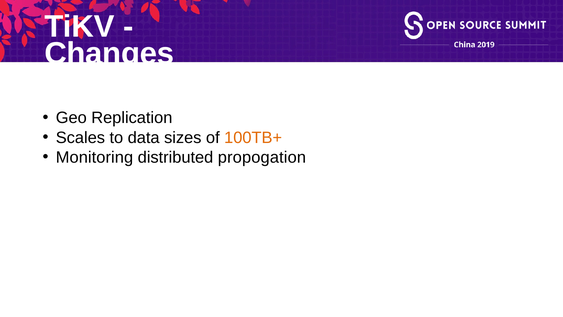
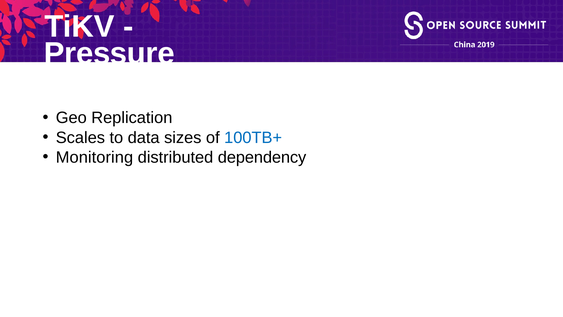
Changes: Changes -> Pressure
100TB+ colour: orange -> blue
propogation: propogation -> dependency
